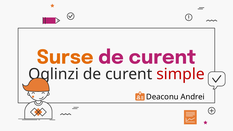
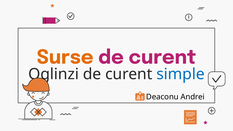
simple colour: red -> blue
